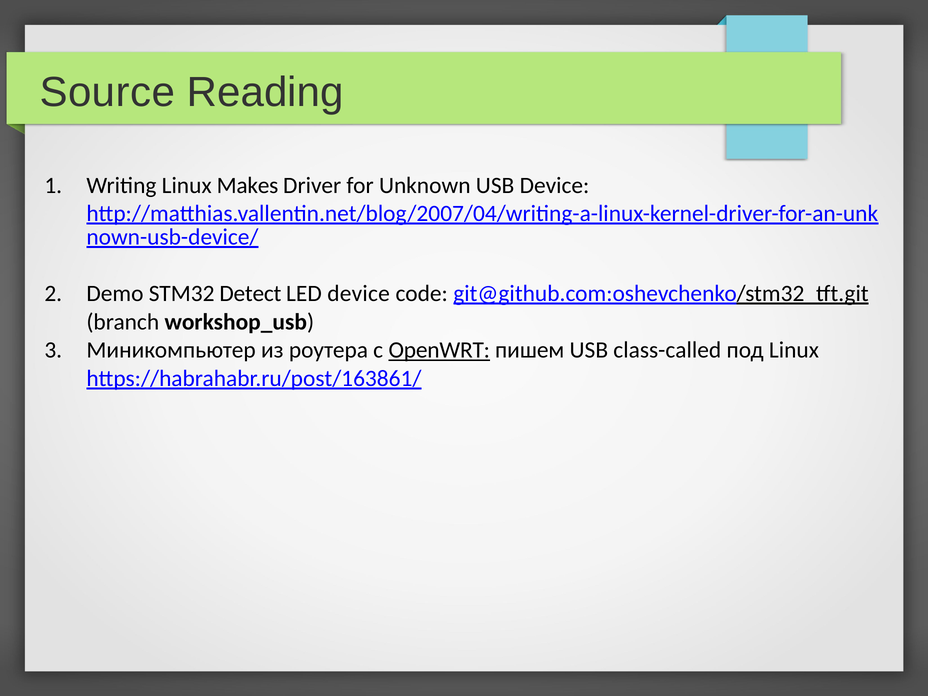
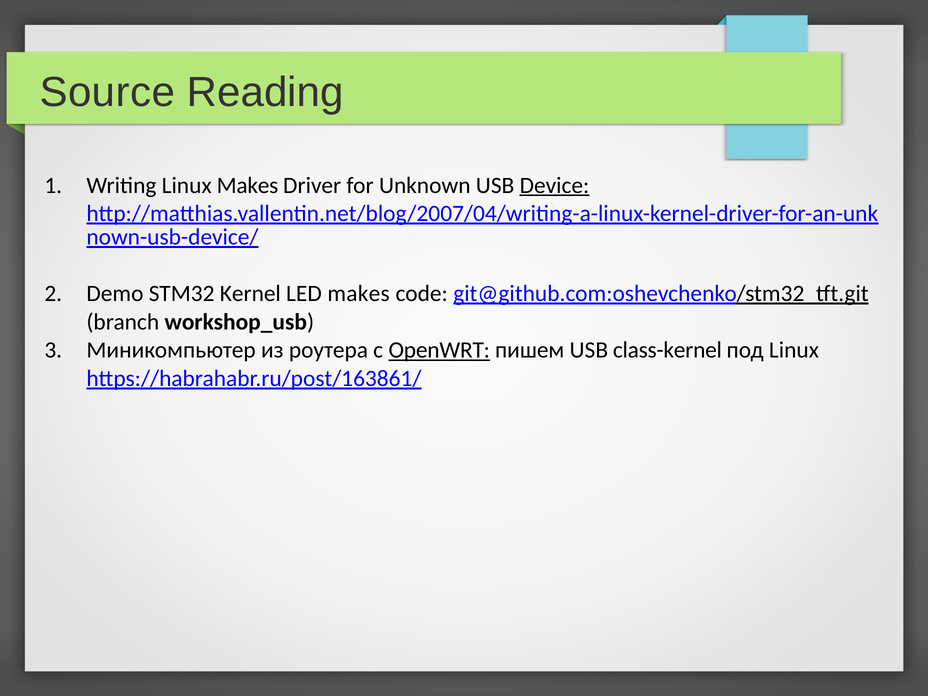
Device at (554, 185) underline: none -> present
Detect: Detect -> Kernel
LED device: device -> makes
class-called: class-called -> class-kernel
